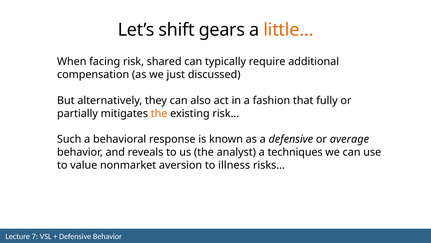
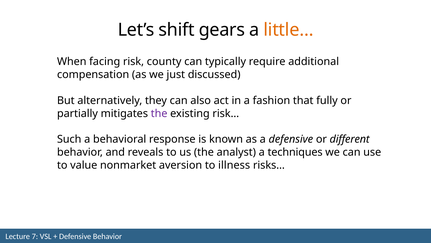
shared: shared -> county
the at (159, 113) colour: orange -> purple
average: average -> different
